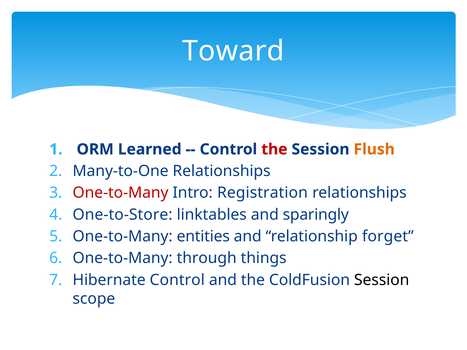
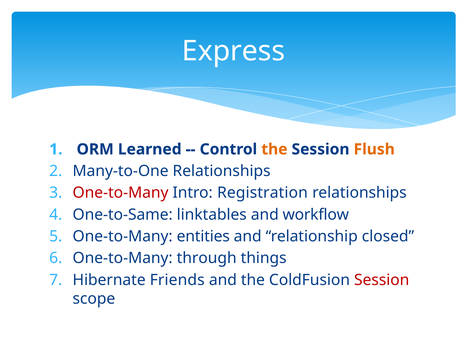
Toward: Toward -> Express
the at (274, 149) colour: red -> orange
One-to-Store: One-to-Store -> One-to-Same
sparingly: sparingly -> workflow
forget: forget -> closed
Hibernate Control: Control -> Friends
Session at (382, 280) colour: black -> red
